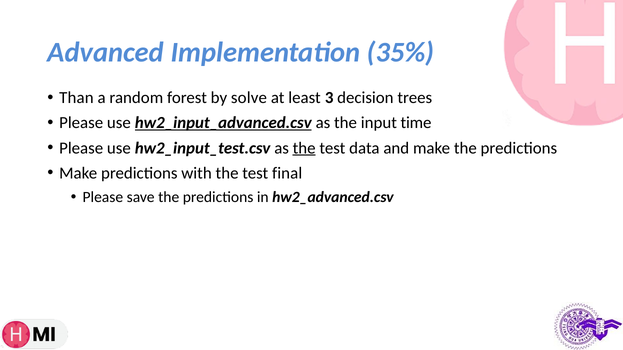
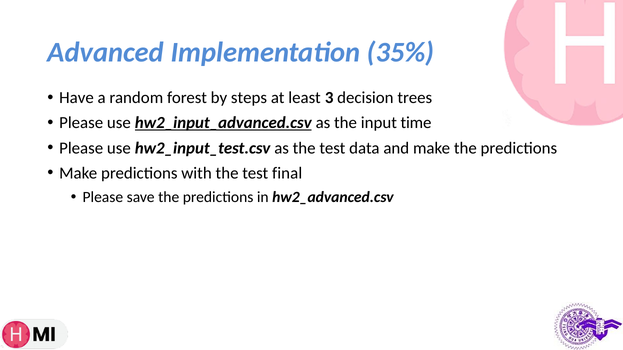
Than: Than -> Have
solve: solve -> steps
the at (304, 148) underline: present -> none
